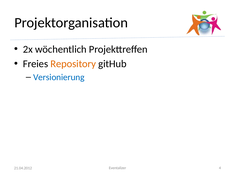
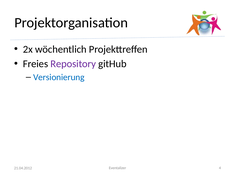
Repository colour: orange -> purple
